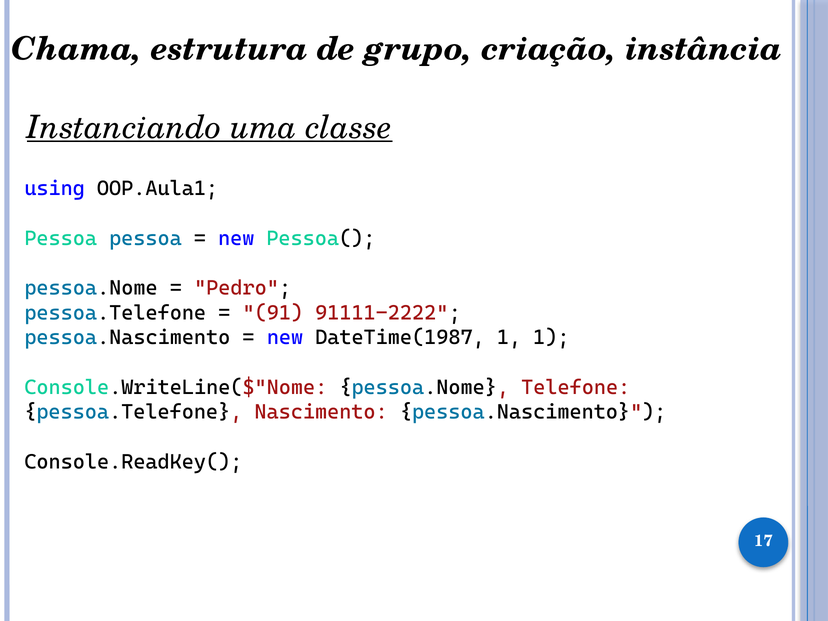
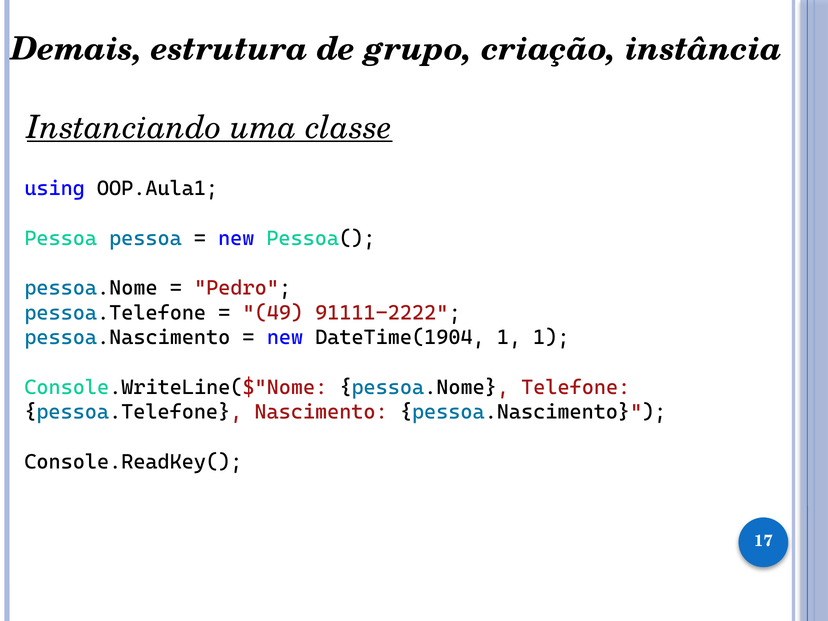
Chama: Chama -> Demais
91: 91 -> 49
DateTime(1987: DateTime(1987 -> DateTime(1904
